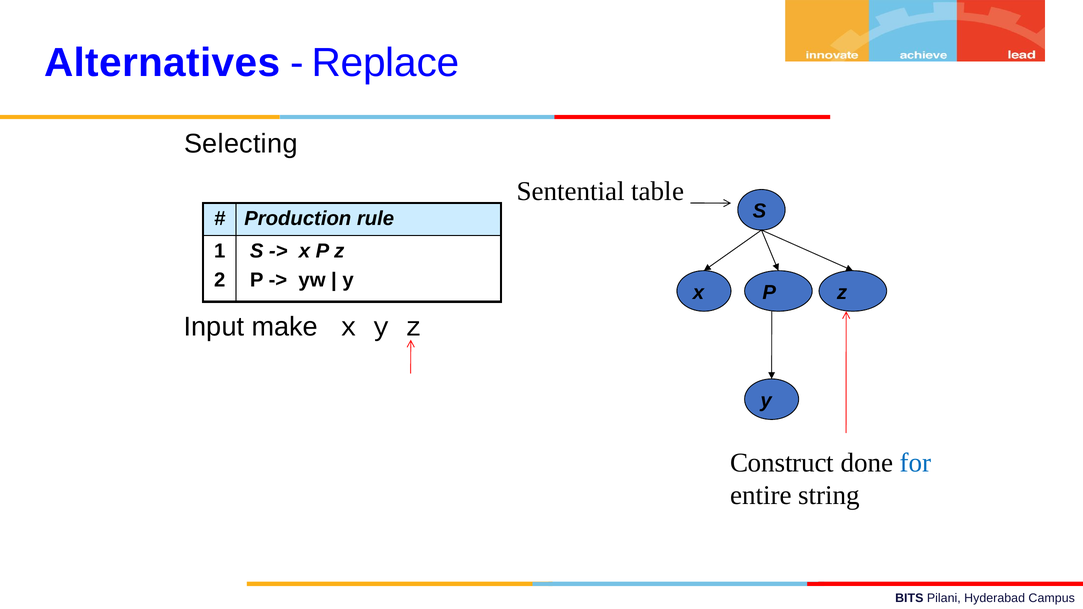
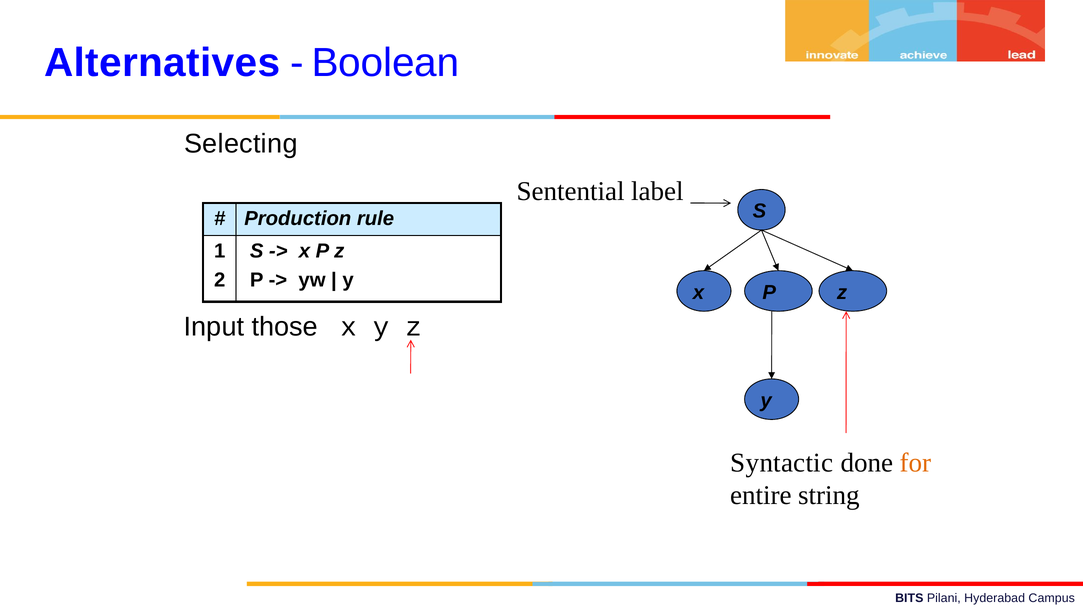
Replace: Replace -> Boolean
table: table -> label
make: make -> those
Construct: Construct -> Syntactic
for colour: blue -> orange
